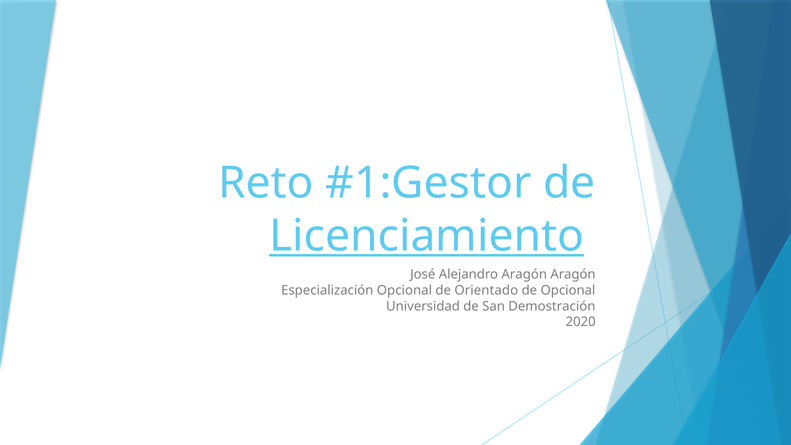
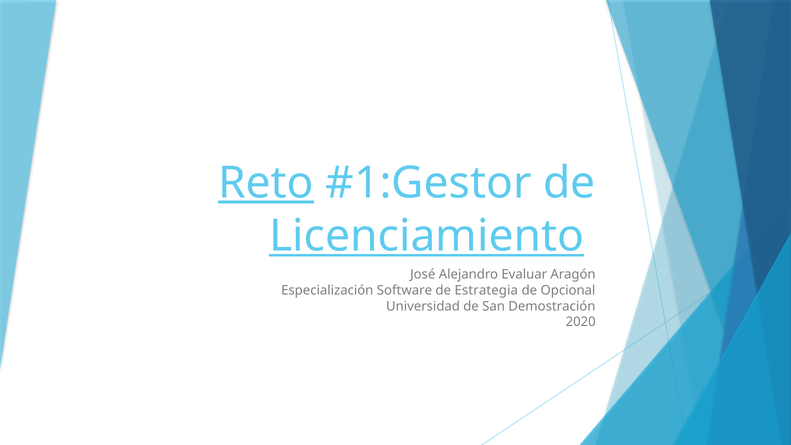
Reto underline: none -> present
Alejandro Aragón: Aragón -> Evaluar
Especialización Opcional: Opcional -> Software
Orientado: Orientado -> Estrategia
